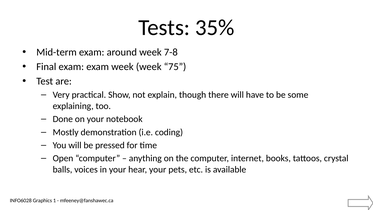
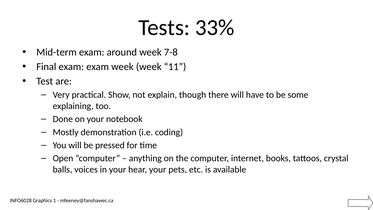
35%: 35% -> 33%
75: 75 -> 11
